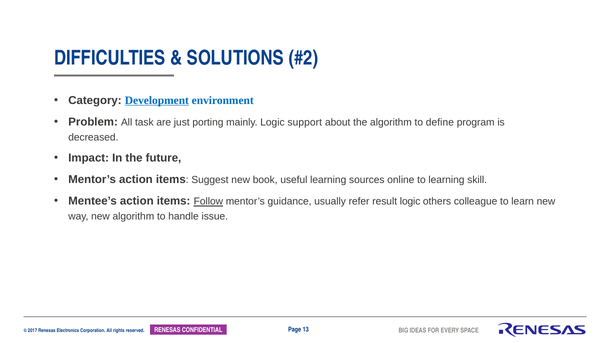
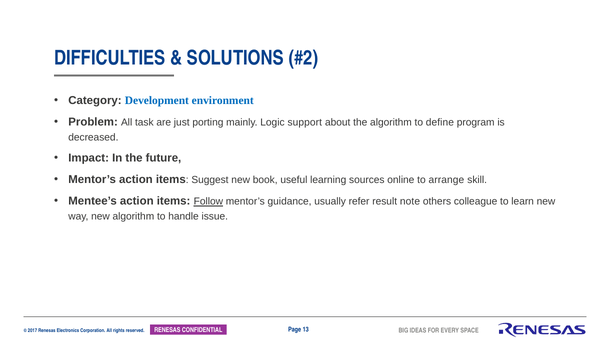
Development underline: present -> none
to learning: learning -> arrange
result logic: logic -> note
